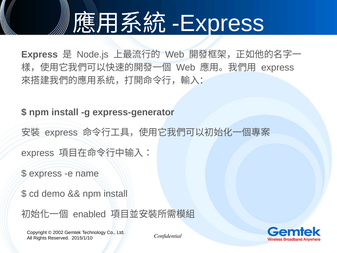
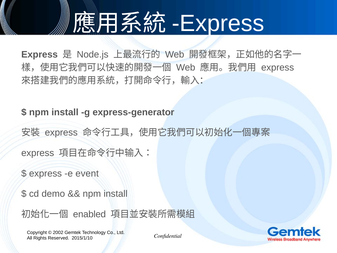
name: name -> event
